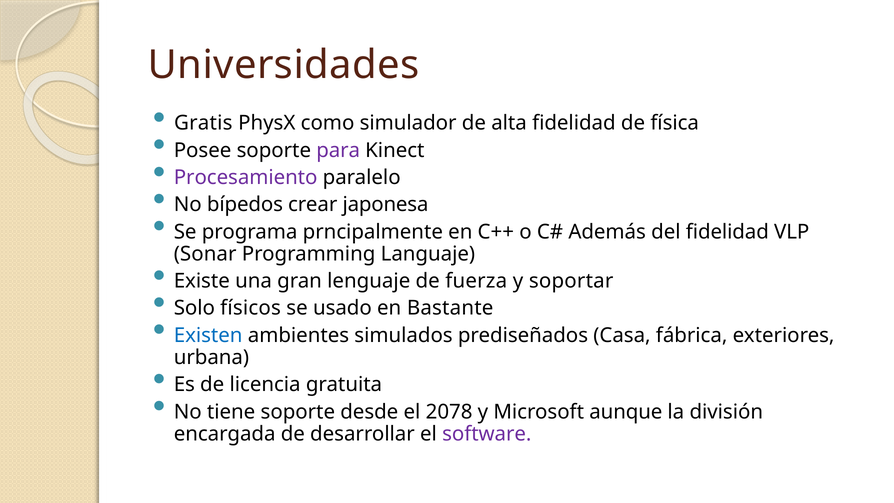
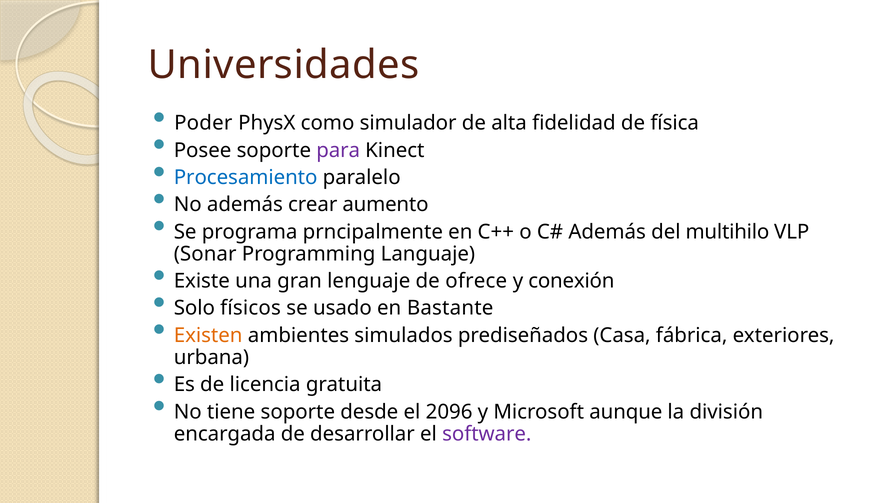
Gratis: Gratis -> Poder
Procesamiento colour: purple -> blue
No bípedos: bípedos -> además
japonesa: japonesa -> aumento
del fidelidad: fidelidad -> multihilo
fuerza: fuerza -> ofrece
soportar: soportar -> conexión
Existen colour: blue -> orange
2078: 2078 -> 2096
